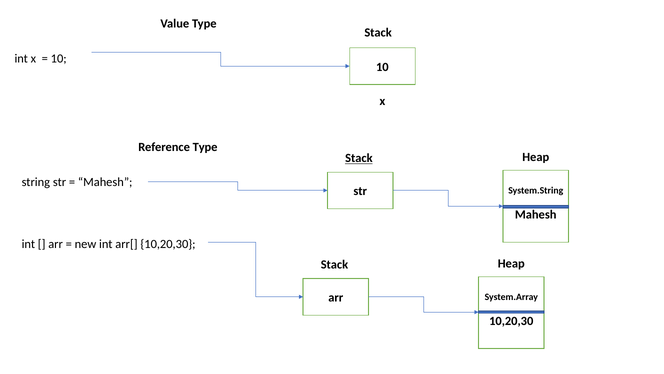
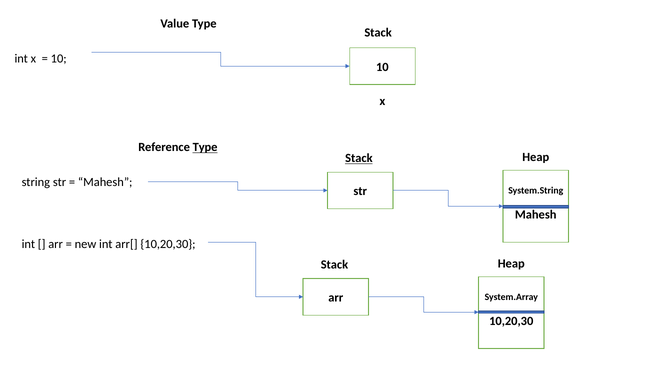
Type at (205, 147) underline: none -> present
